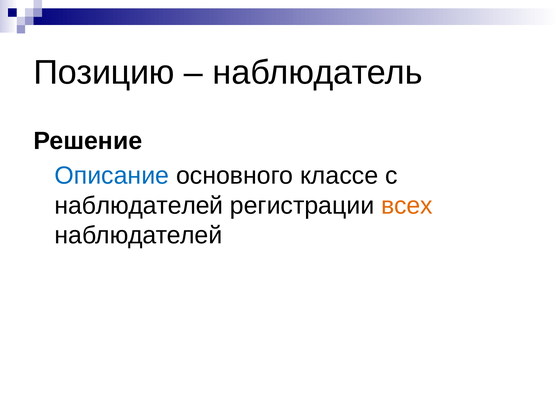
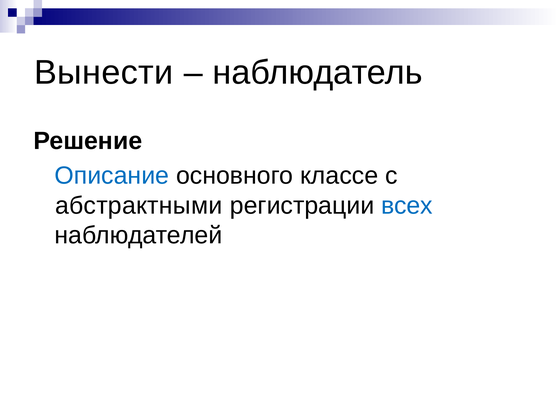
Позицию: Позицию -> Вынести
наблюдателей at (139, 206): наблюдателей -> абстрактными
всех colour: orange -> blue
